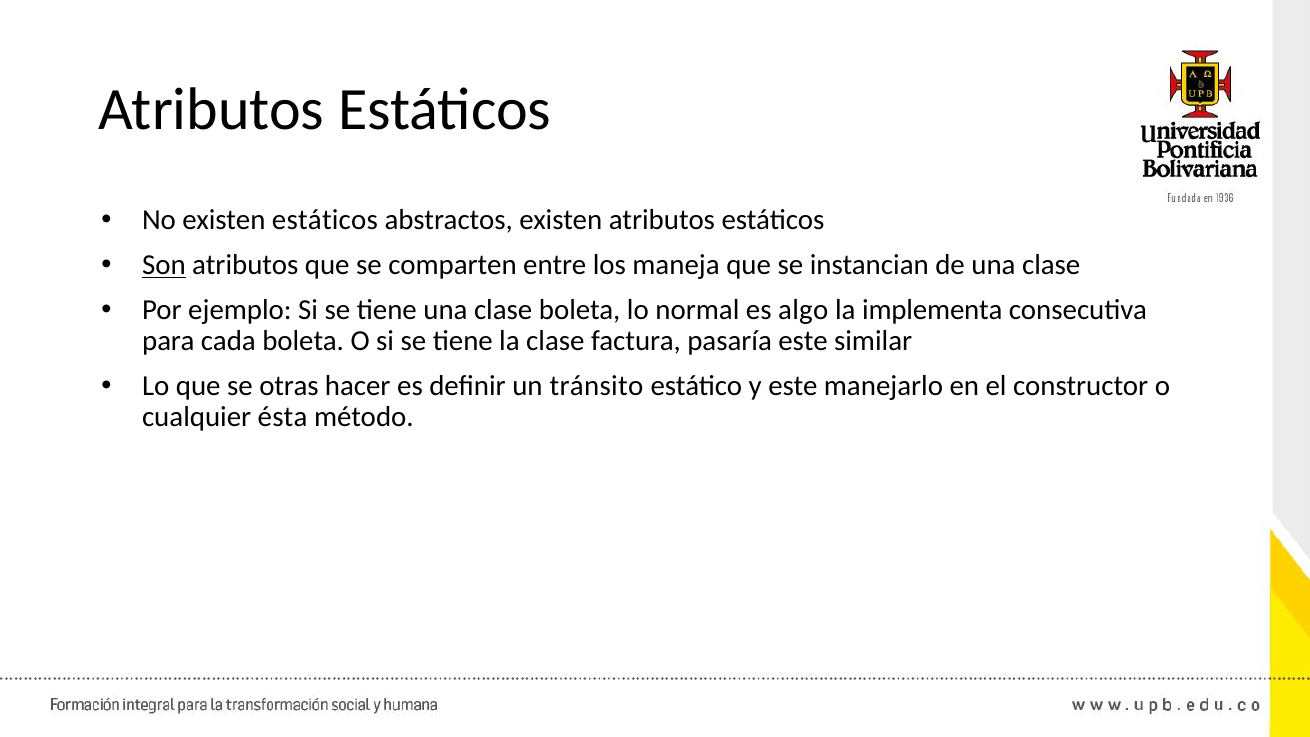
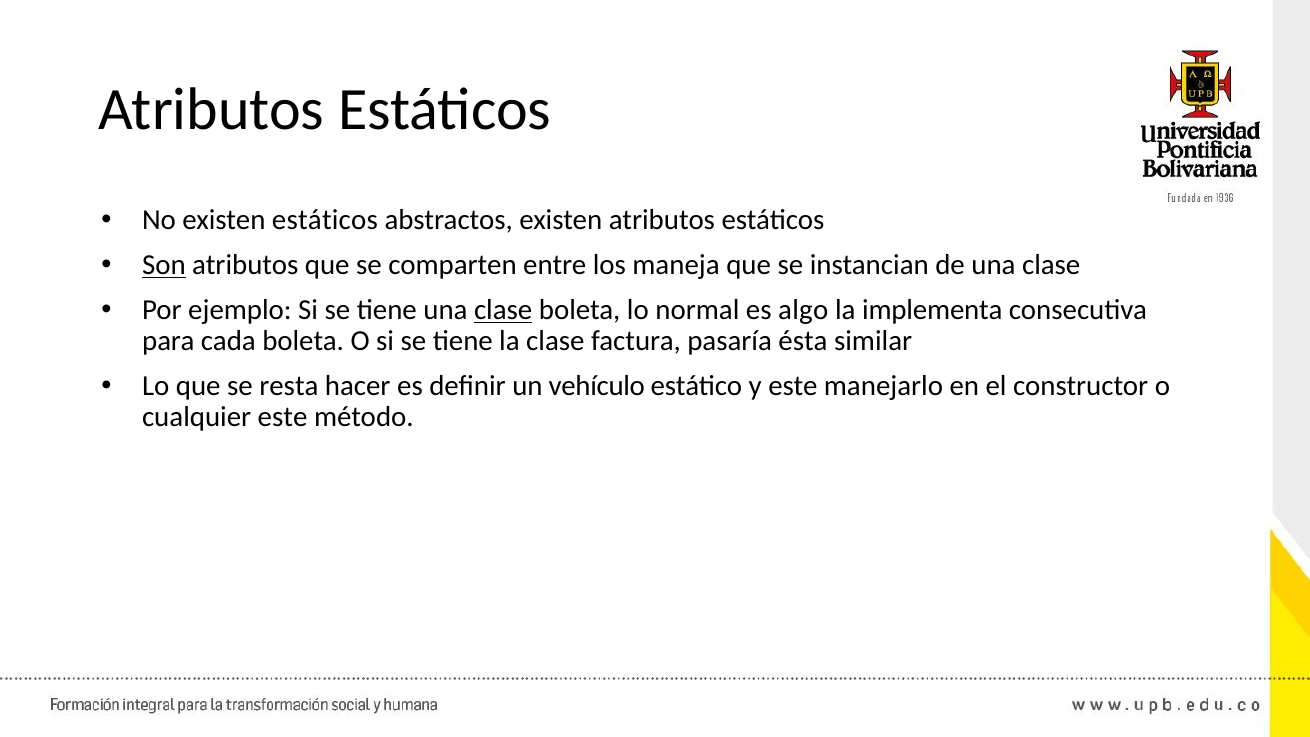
clase at (503, 310) underline: none -> present
pasaría este: este -> ésta
otras: otras -> resta
tránsito: tránsito -> vehículo
cualquier ésta: ésta -> este
